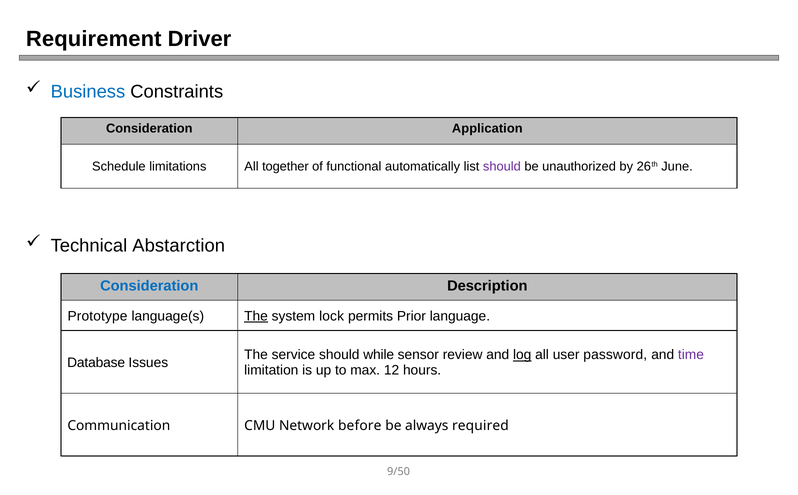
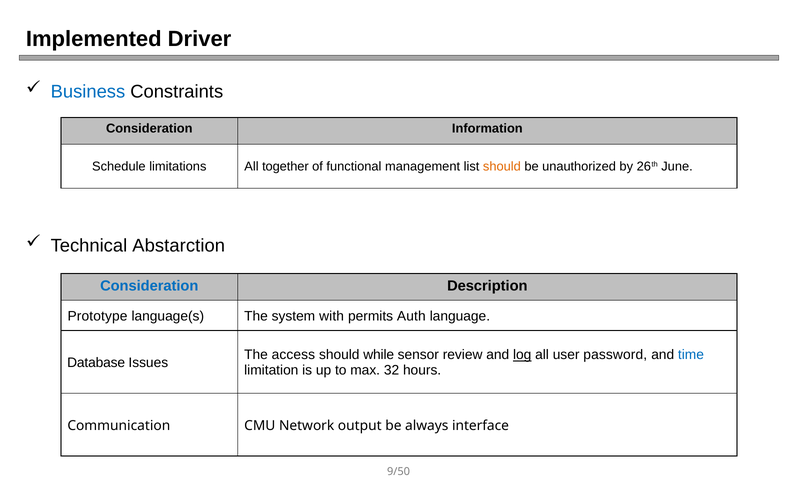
Requirement: Requirement -> Implemented
Application: Application -> Information
automatically: automatically -> management
should at (502, 167) colour: purple -> orange
The at (256, 316) underline: present -> none
lock: lock -> with
Prior: Prior -> Auth
service: service -> access
time colour: purple -> blue
12: 12 -> 32
before: before -> output
required: required -> interface
